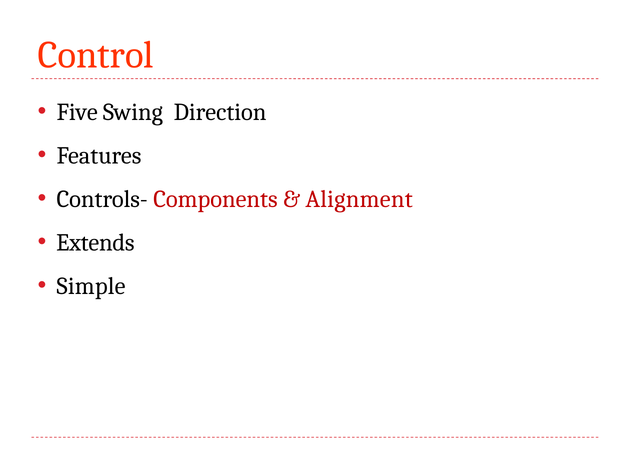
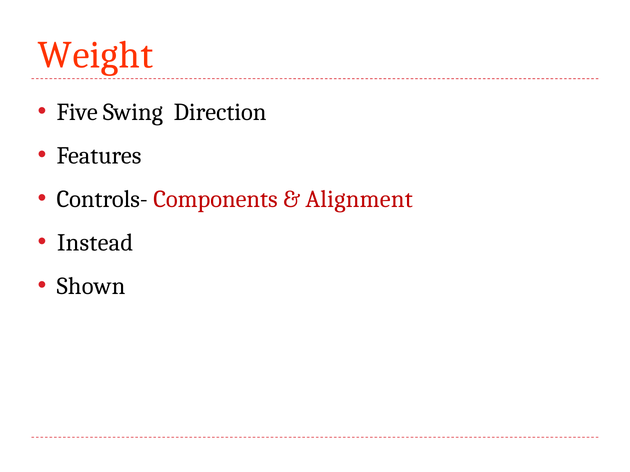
Control: Control -> Weight
Extends: Extends -> Instead
Simple: Simple -> Shown
